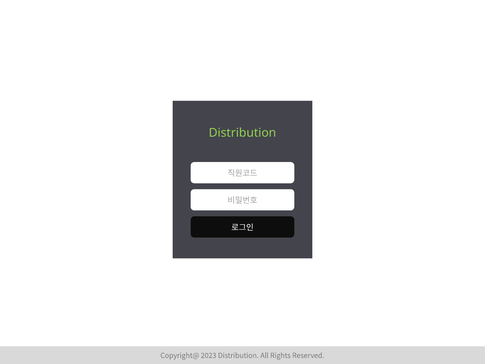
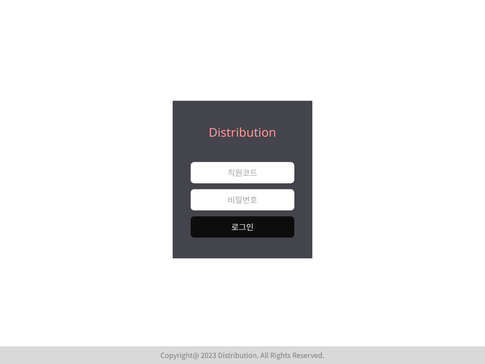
Distribution at (242, 133) colour: light green -> pink
